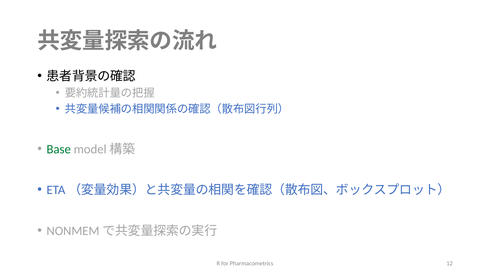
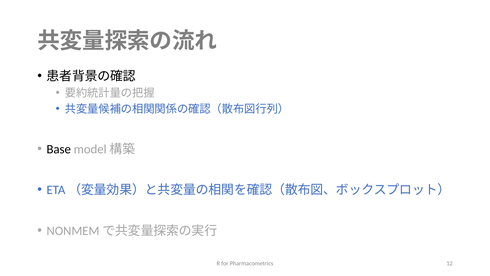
Base colour: green -> black
